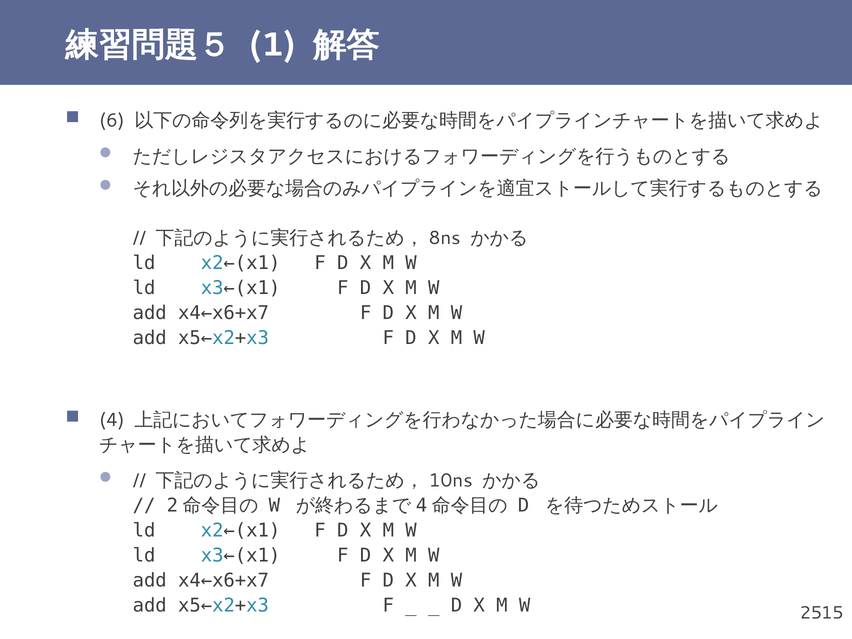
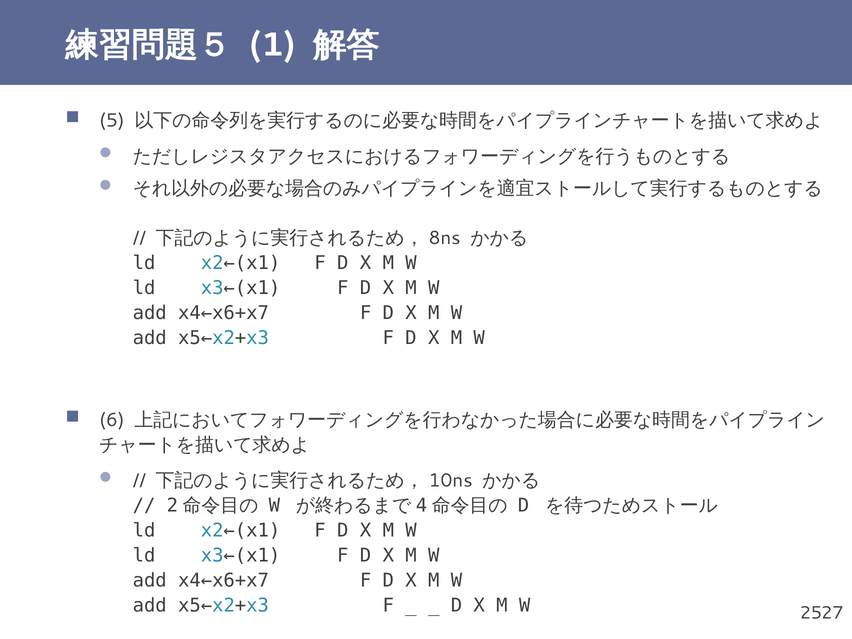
6: 6 -> 5
4: 4 -> 6
15: 15 -> 27
